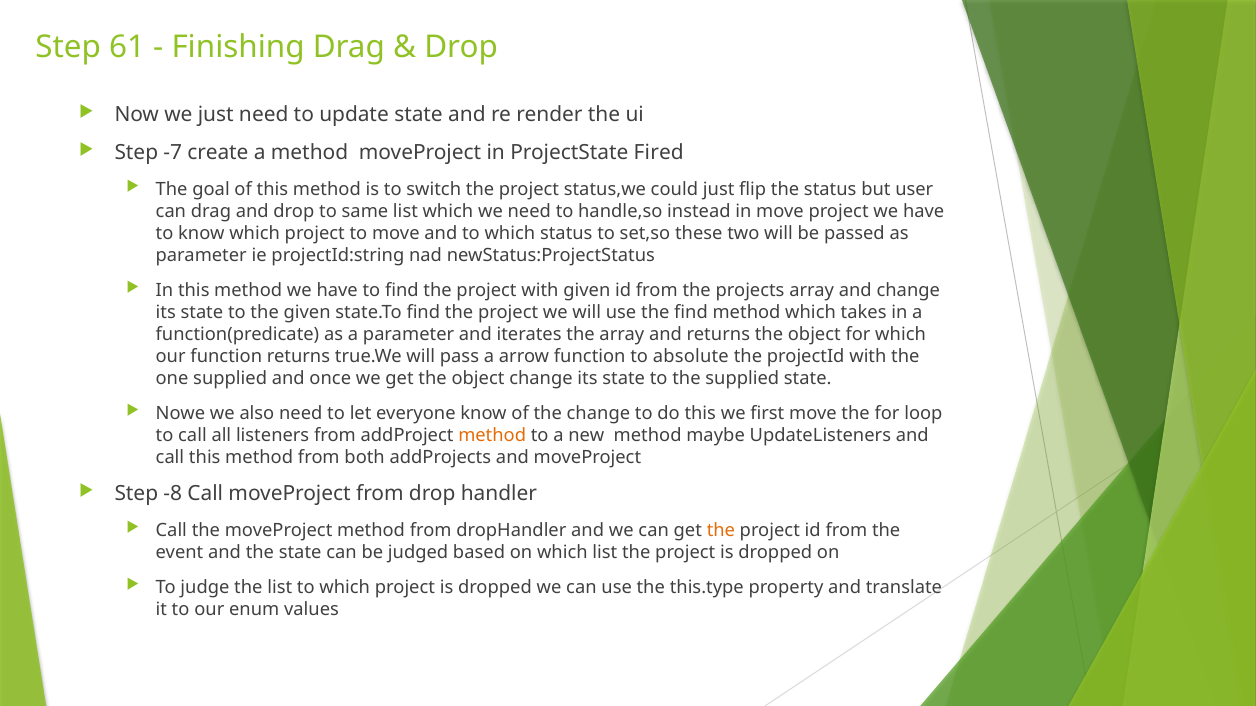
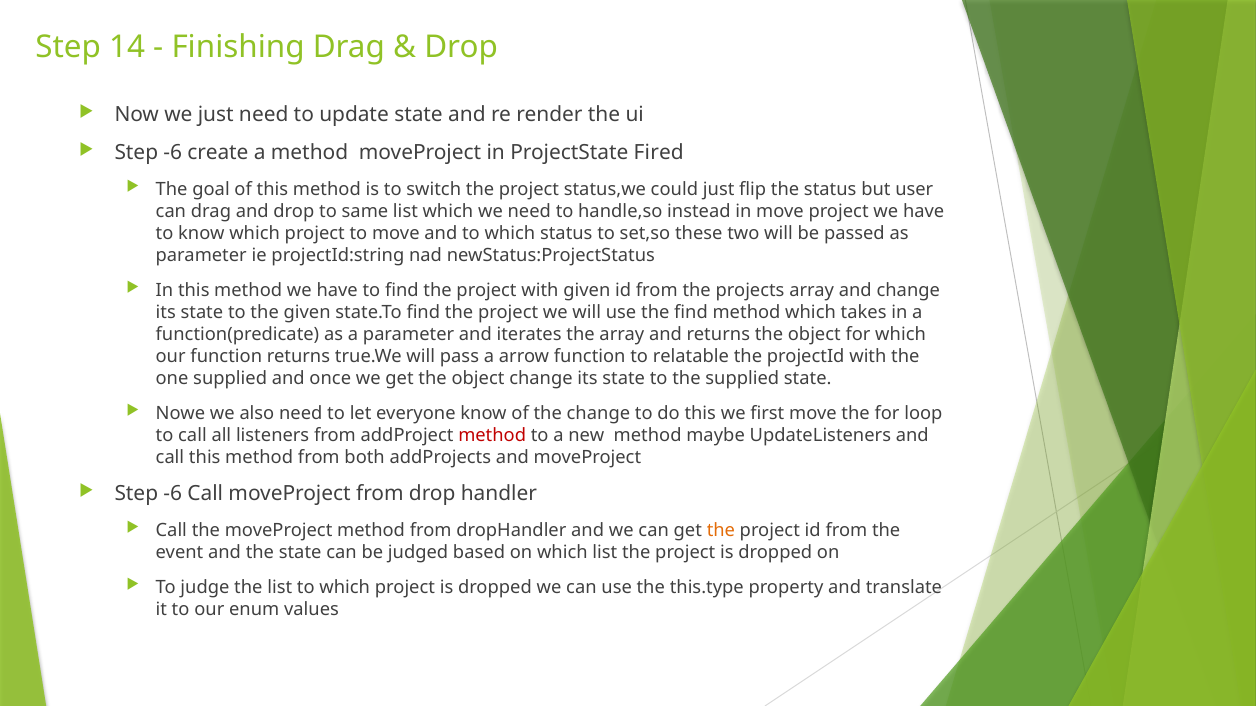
61: 61 -> 14
-7 at (173, 153): -7 -> -6
absolute: absolute -> relatable
method at (492, 436) colour: orange -> red
-8 at (173, 494): -8 -> -6
